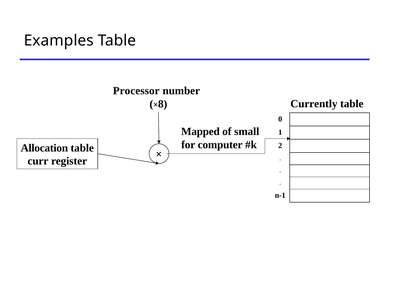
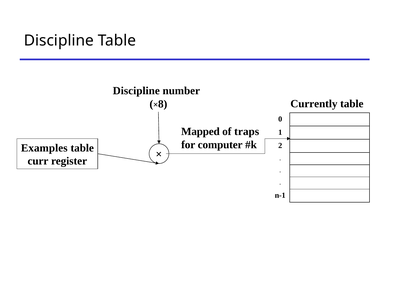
Examples at (59, 41): Examples -> Discipline
Processor at (136, 91): Processor -> Discipline
small: small -> traps
Allocation: Allocation -> Examples
